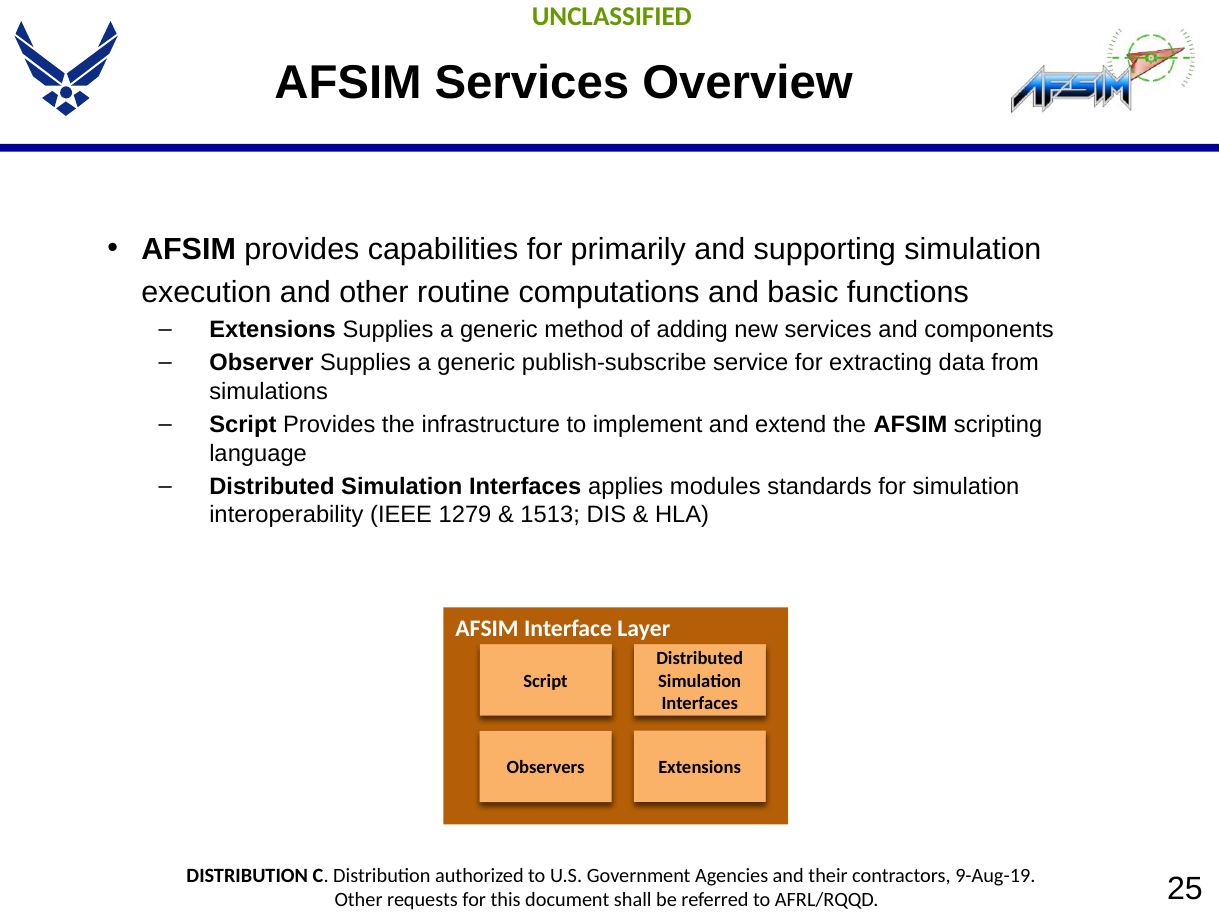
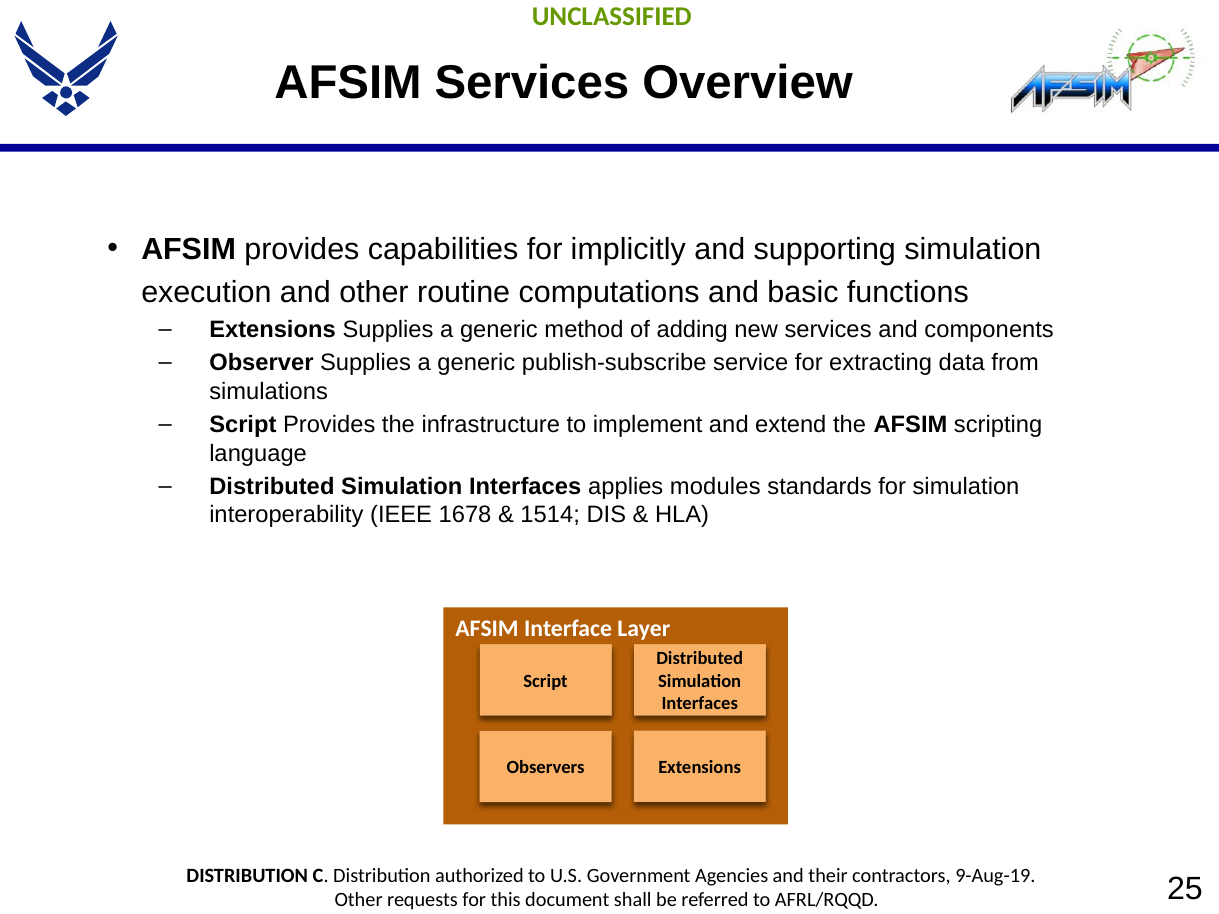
primarily: primarily -> implicitly
1279: 1279 -> 1678
1513: 1513 -> 1514
